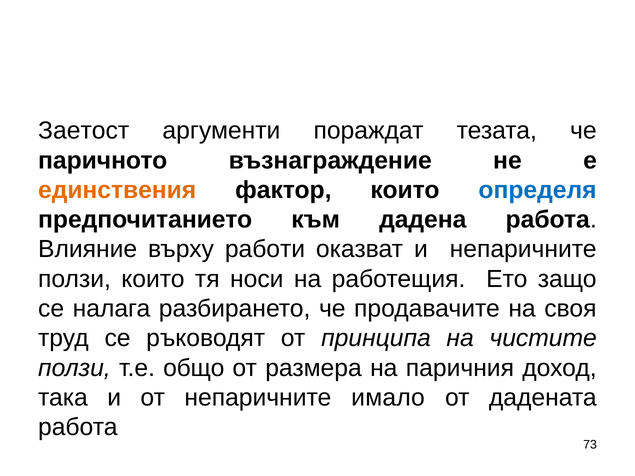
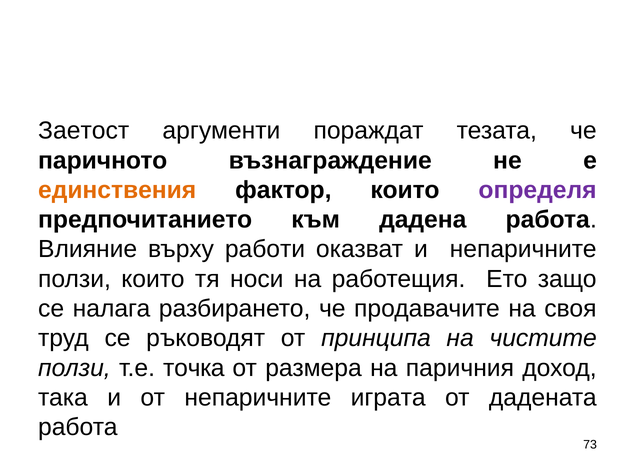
определя colour: blue -> purple
общо: общо -> точка
имaлo: имaлo -> играта
